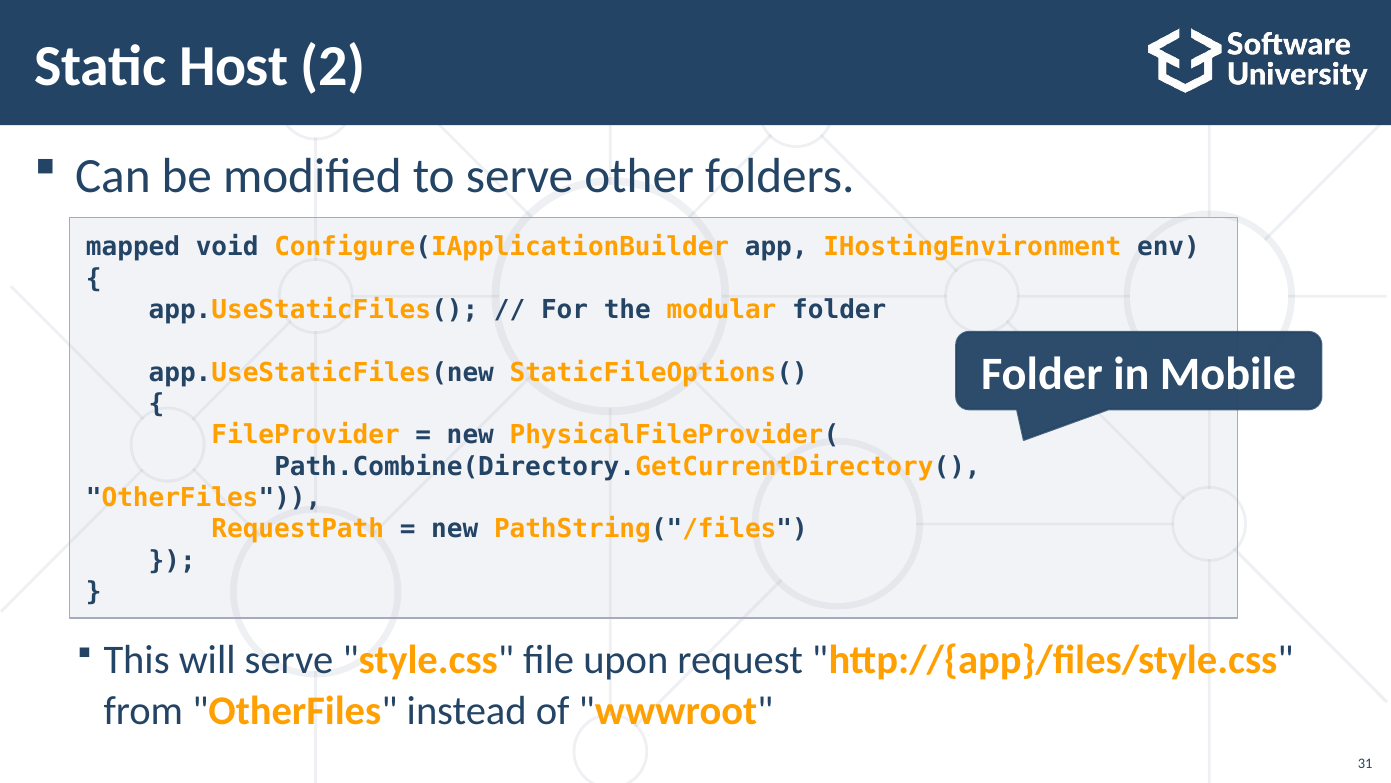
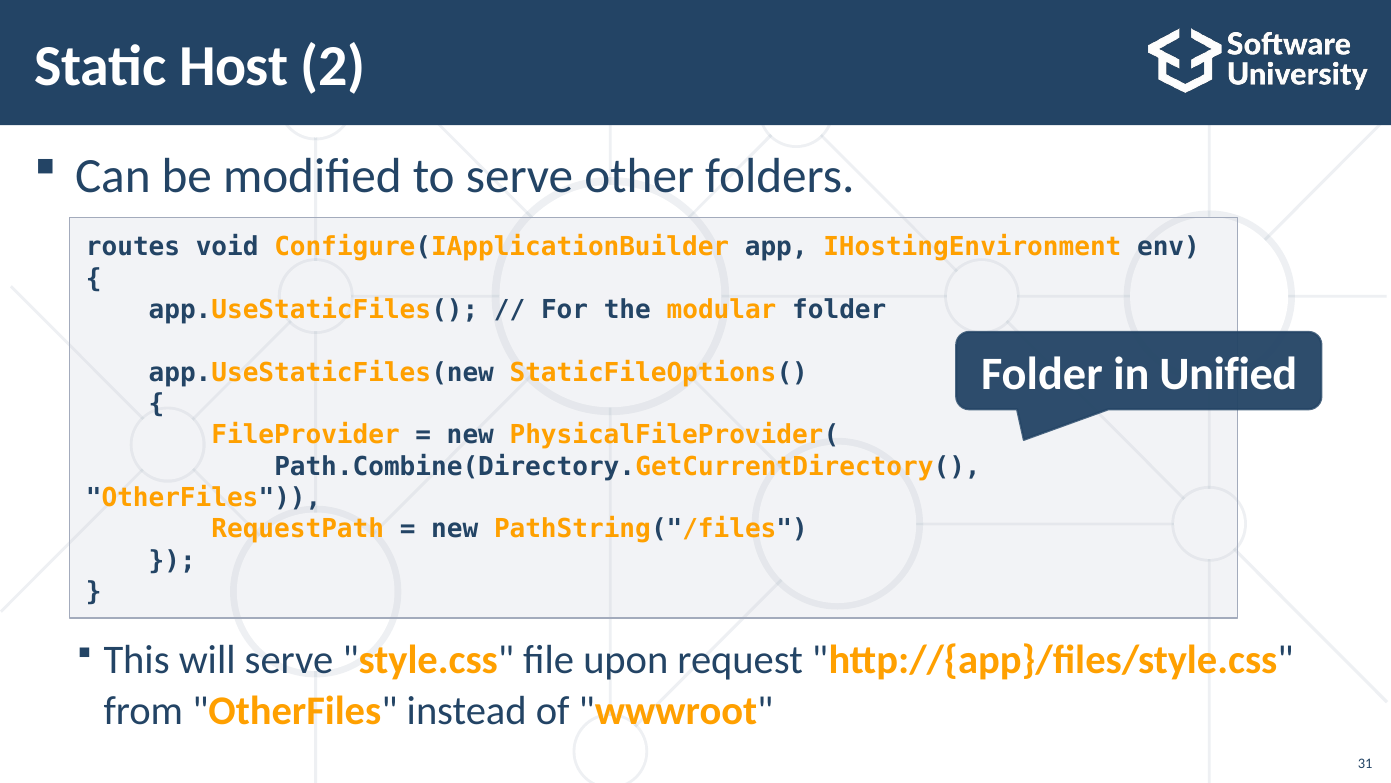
mapped: mapped -> routes
Mobile: Mobile -> Unified
